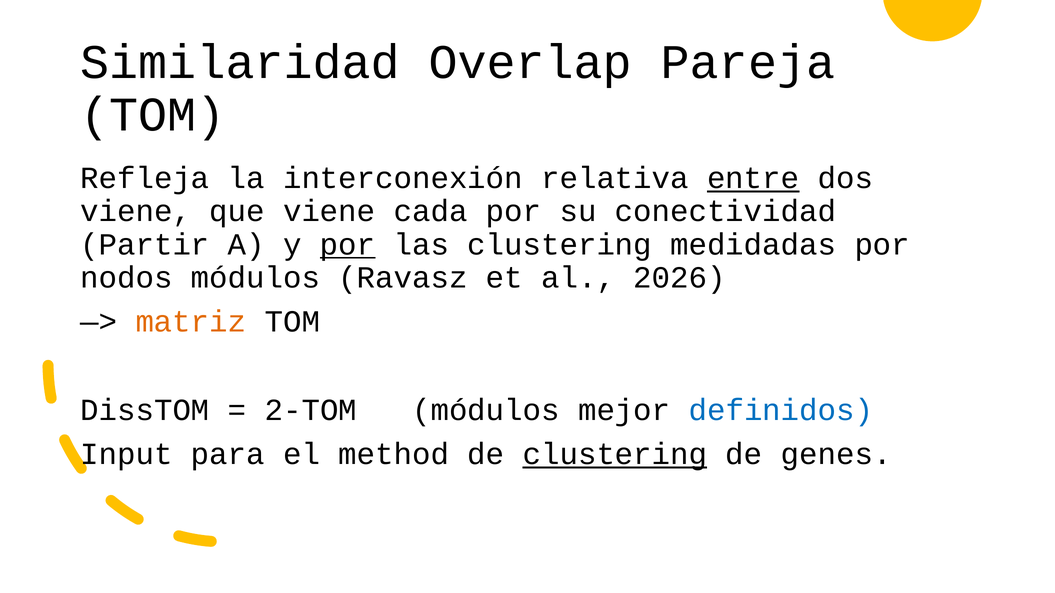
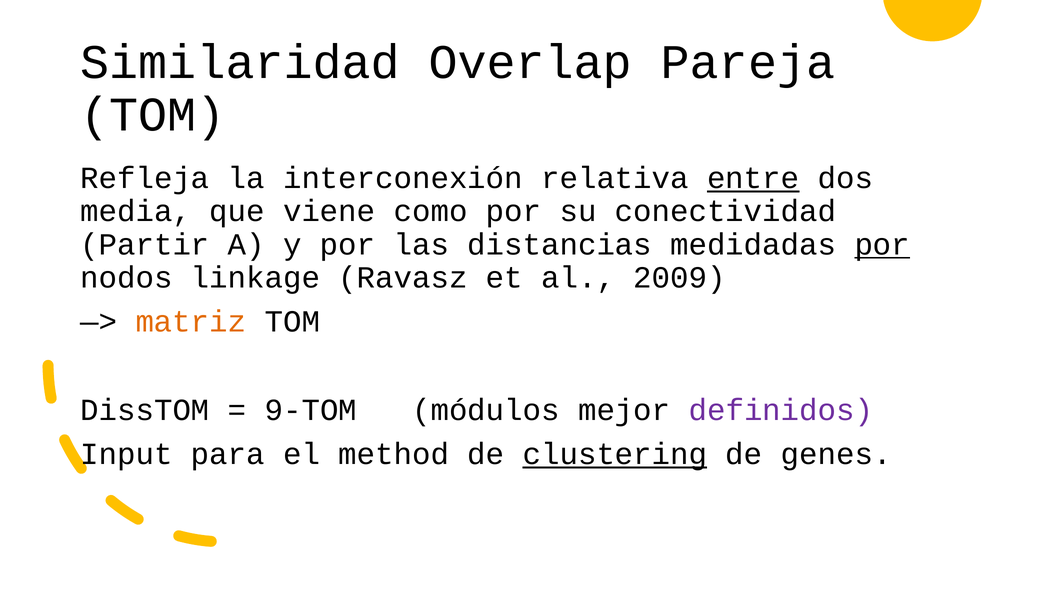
viene at (136, 211): viene -> media
cada: cada -> como
por at (348, 245) underline: present -> none
las clustering: clustering -> distancias
por at (882, 245) underline: none -> present
nodos módulos: módulos -> linkage
2026: 2026 -> 2009
2-TOM: 2-TOM -> 9-TOM
definidos colour: blue -> purple
